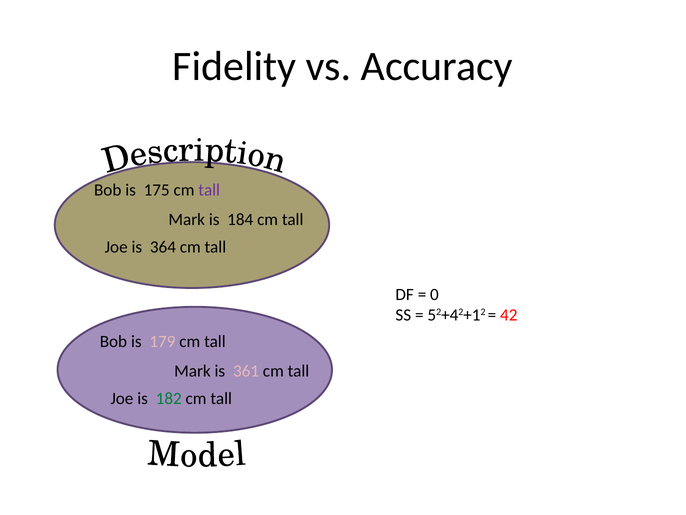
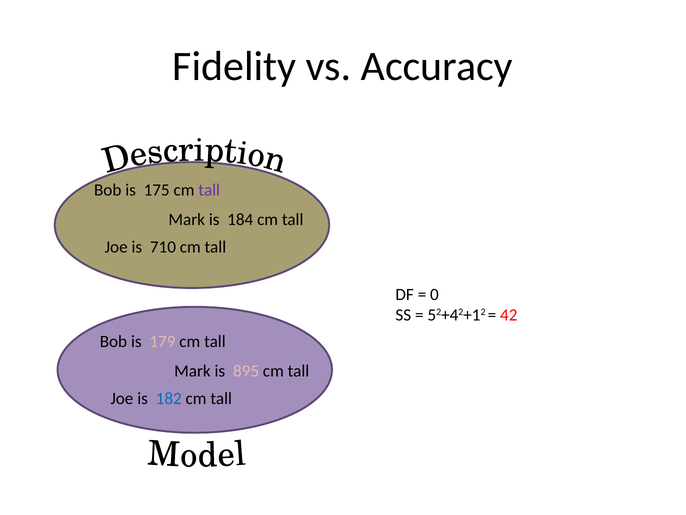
364: 364 -> 710
361: 361 -> 895
182 colour: green -> blue
